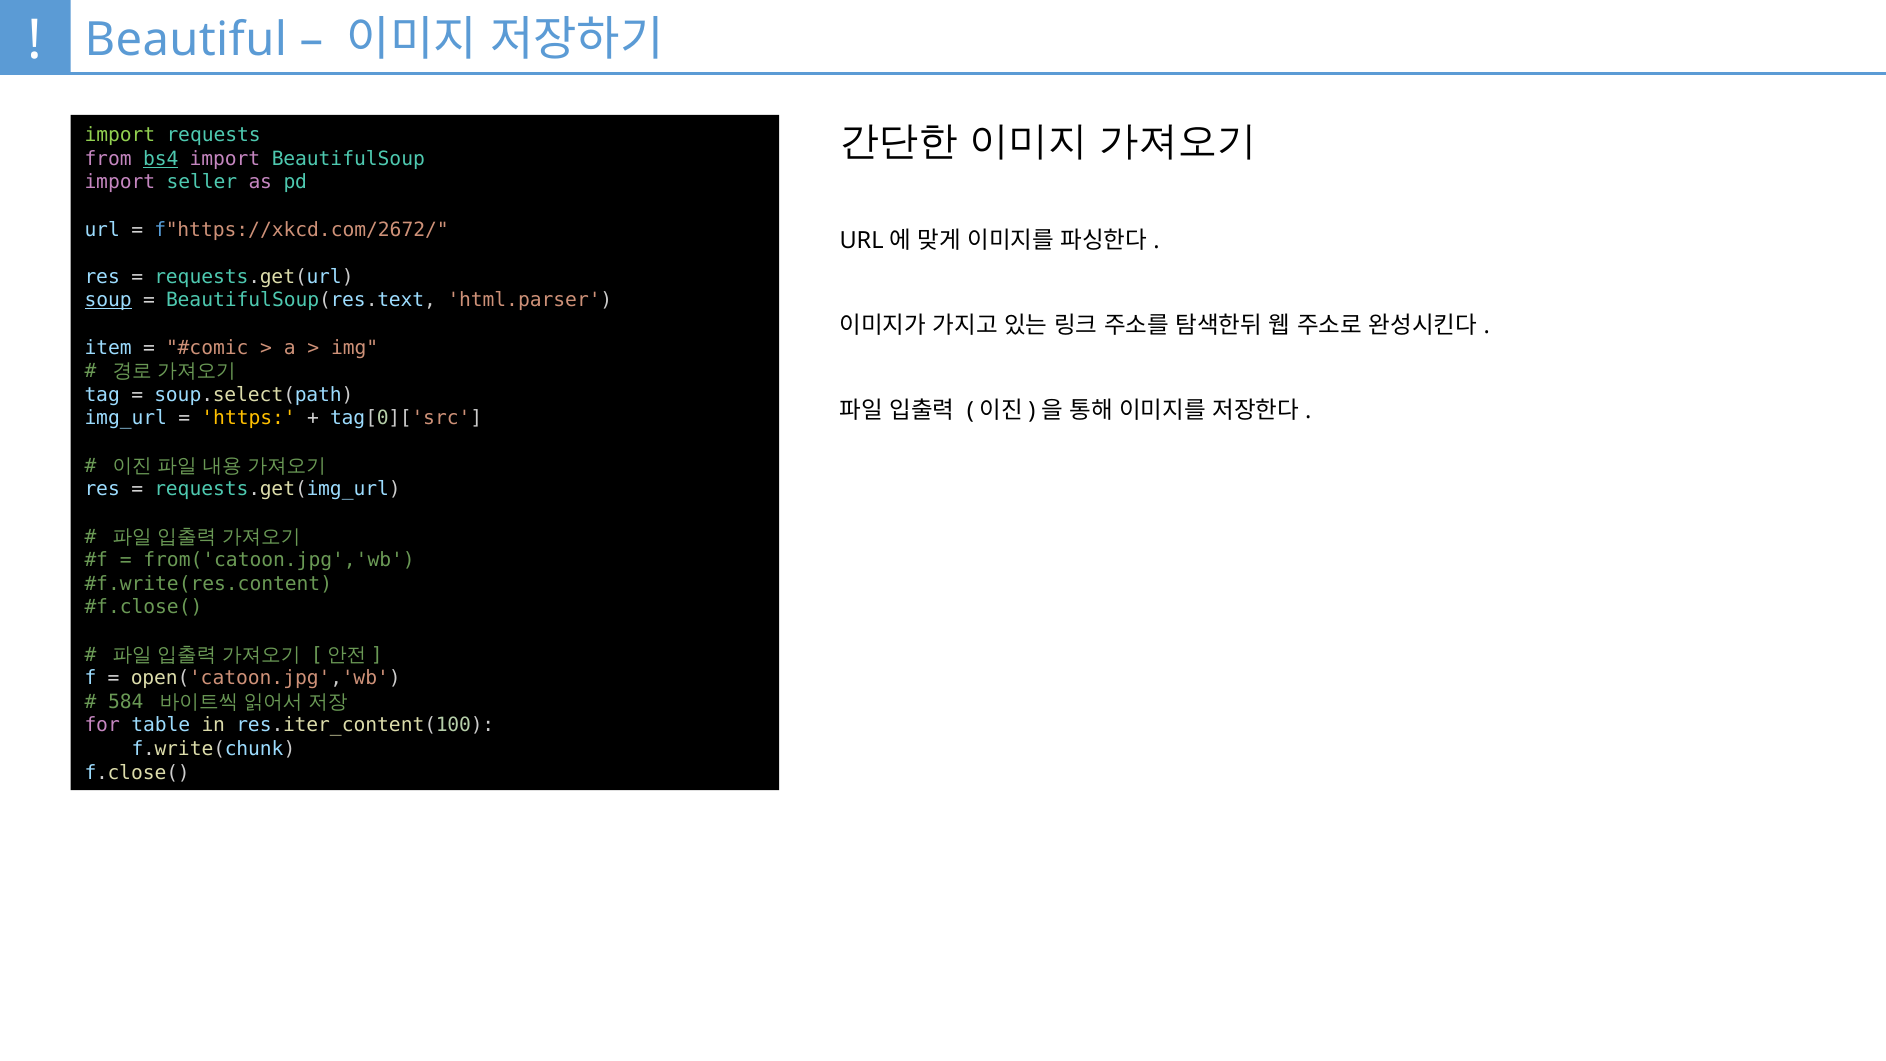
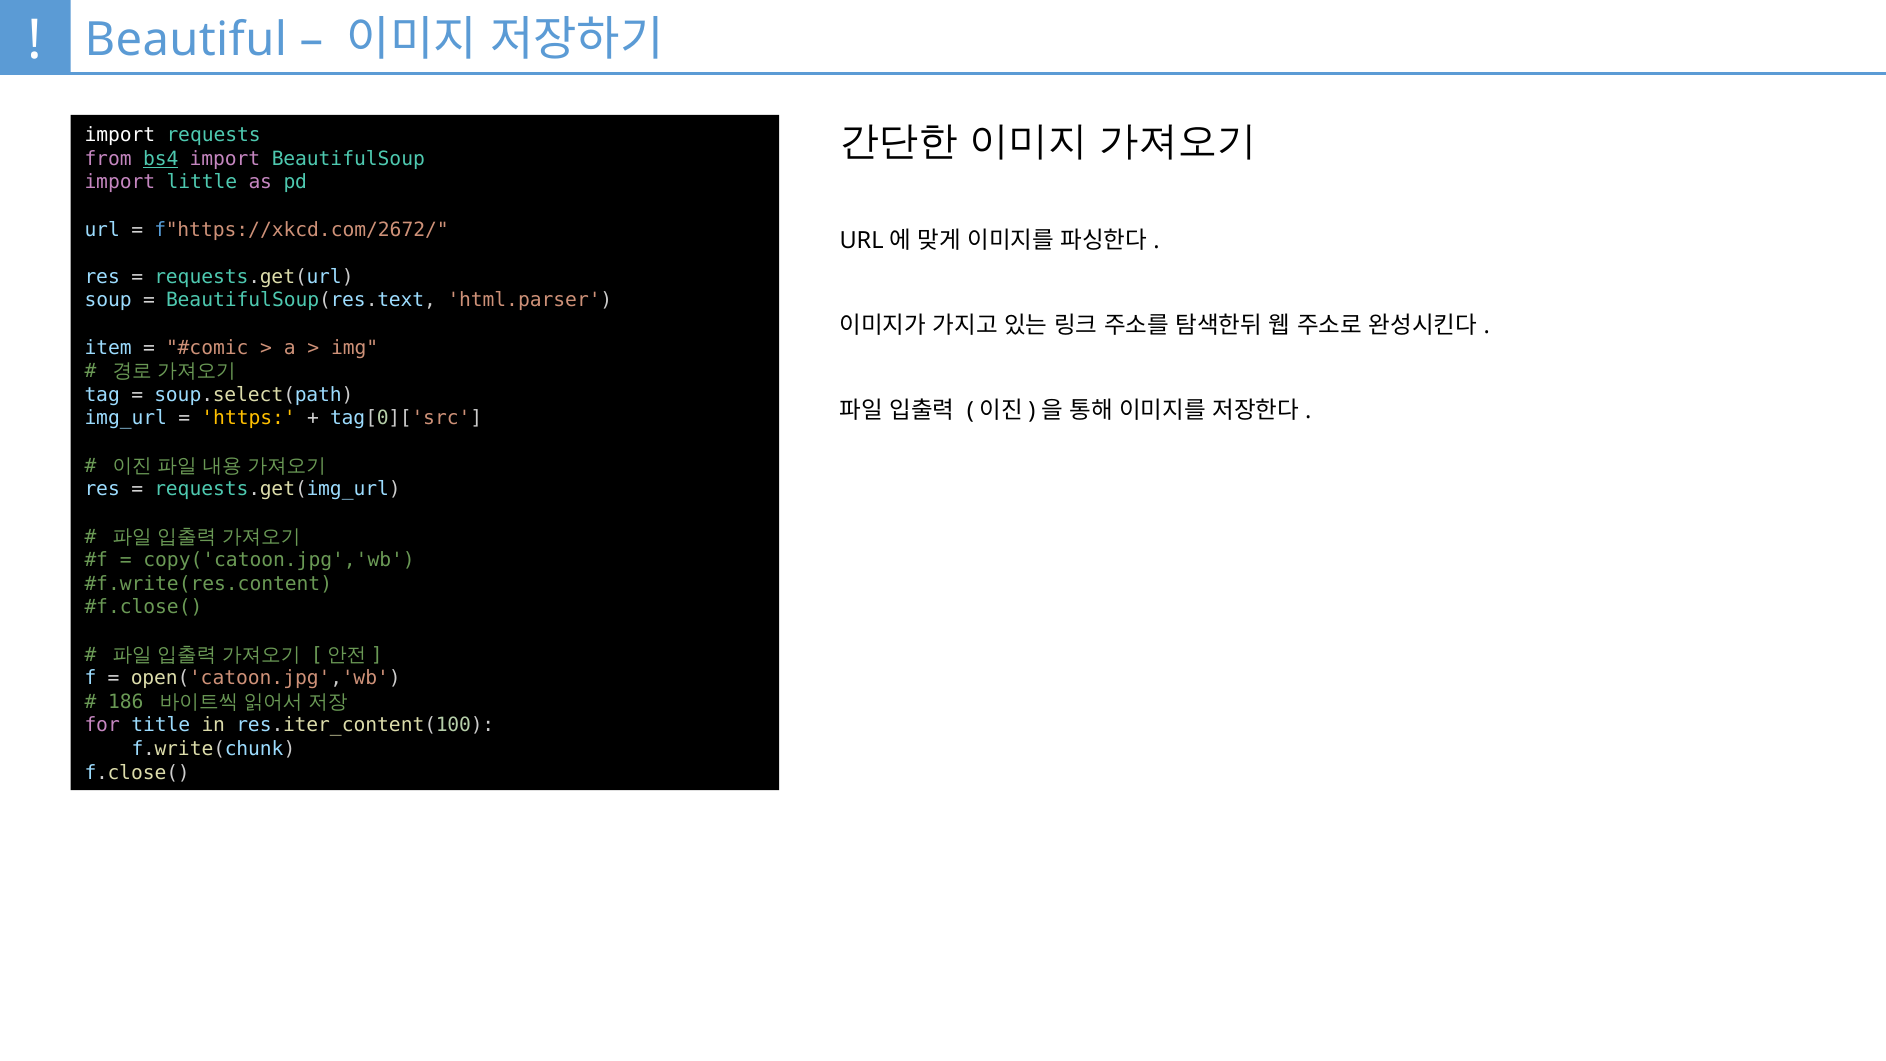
import at (120, 135) colour: light green -> white
seller: seller -> little
soup underline: present -> none
from('catoon.jpg','wb: from('catoon.jpg','wb -> copy('catoon.jpg','wb
584: 584 -> 186
table: table -> title
